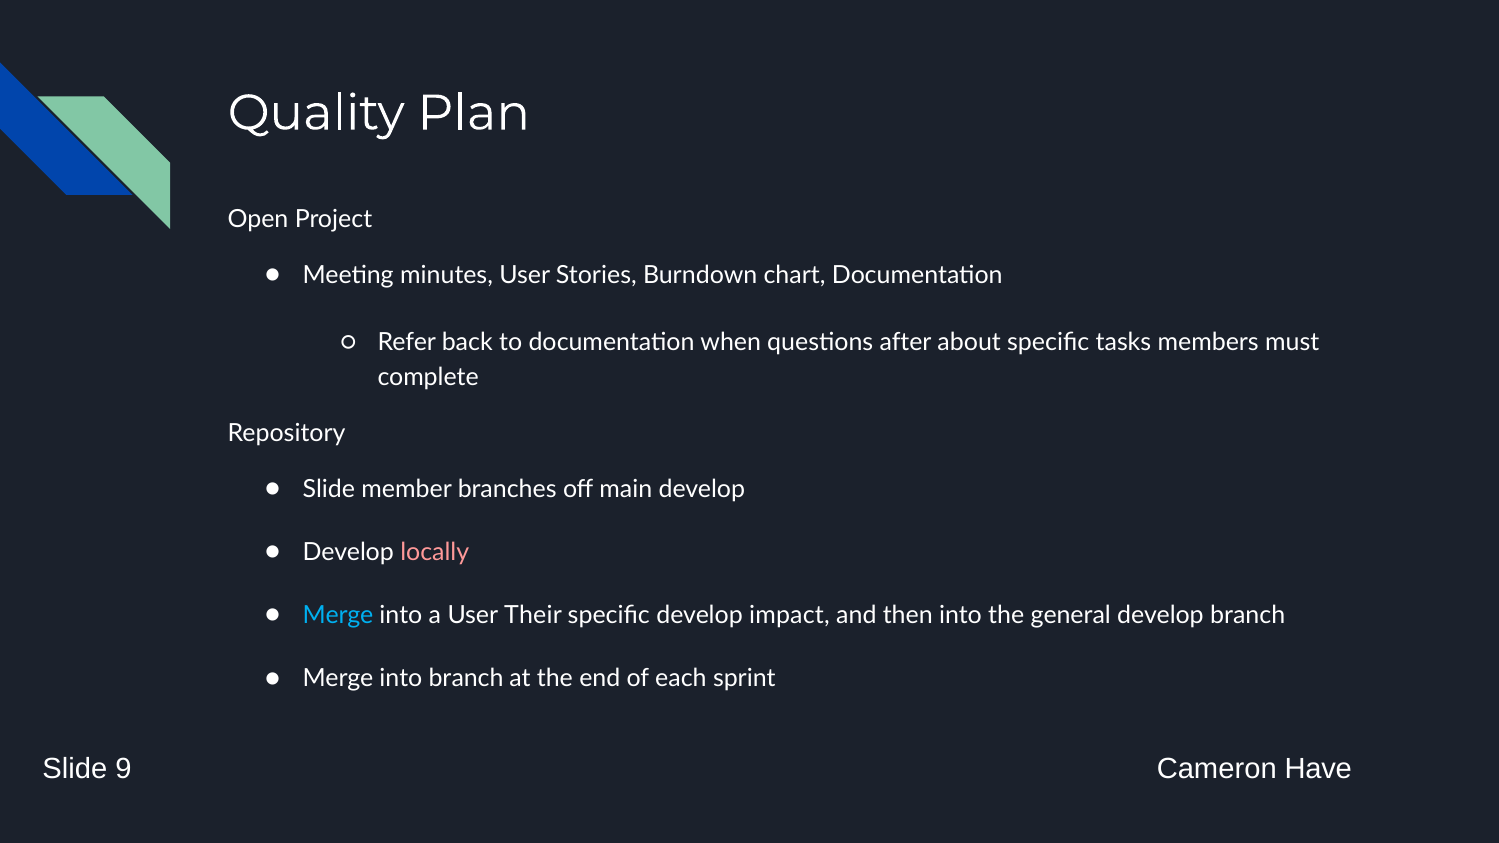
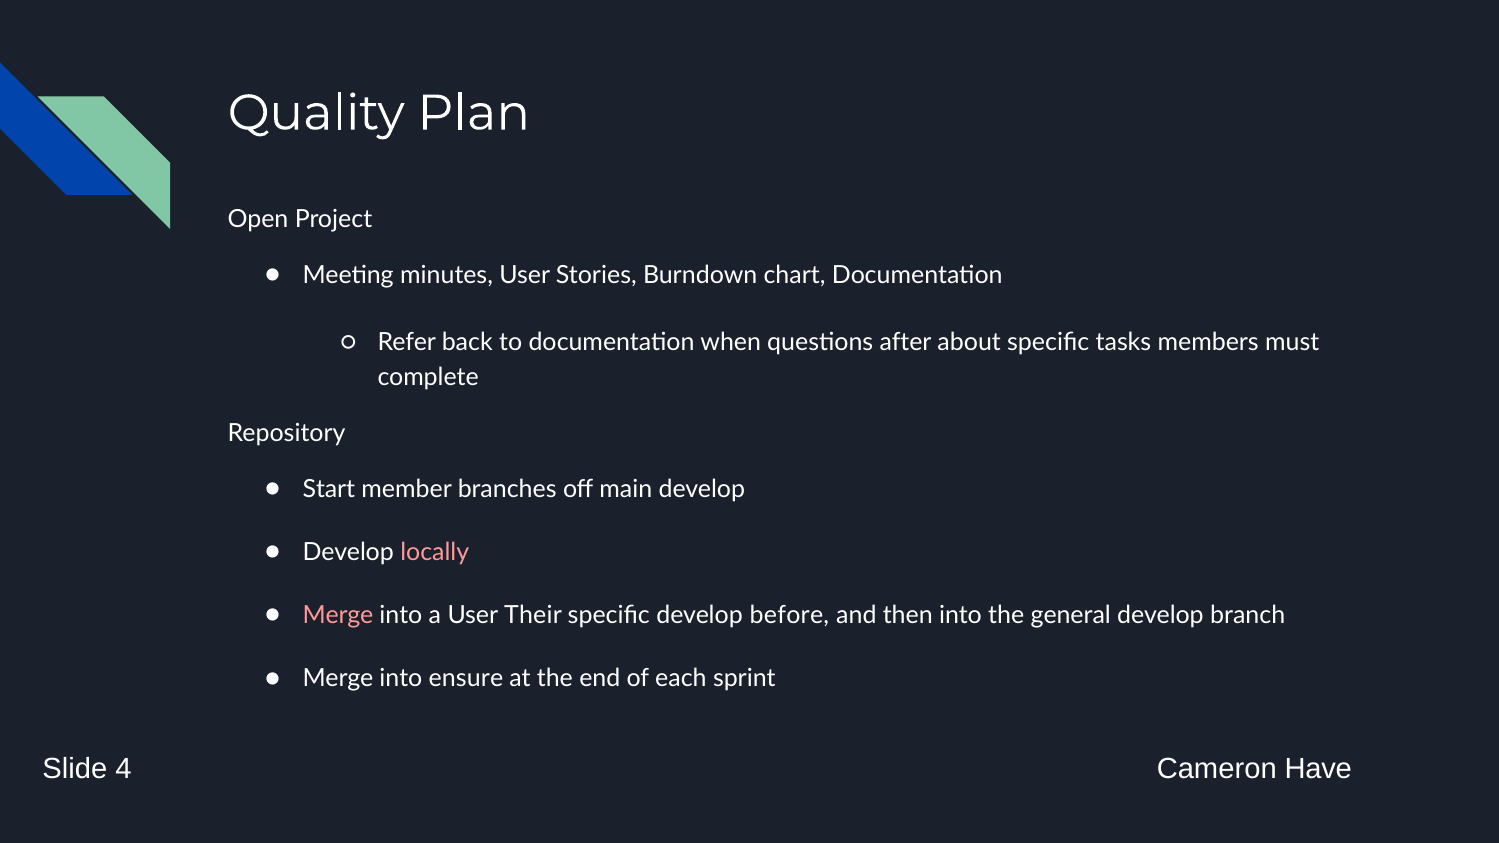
Slide at (329, 489): Slide -> Start
Merge at (338, 615) colour: light blue -> pink
impact: impact -> before
into branch: branch -> ensure
9: 9 -> 4
